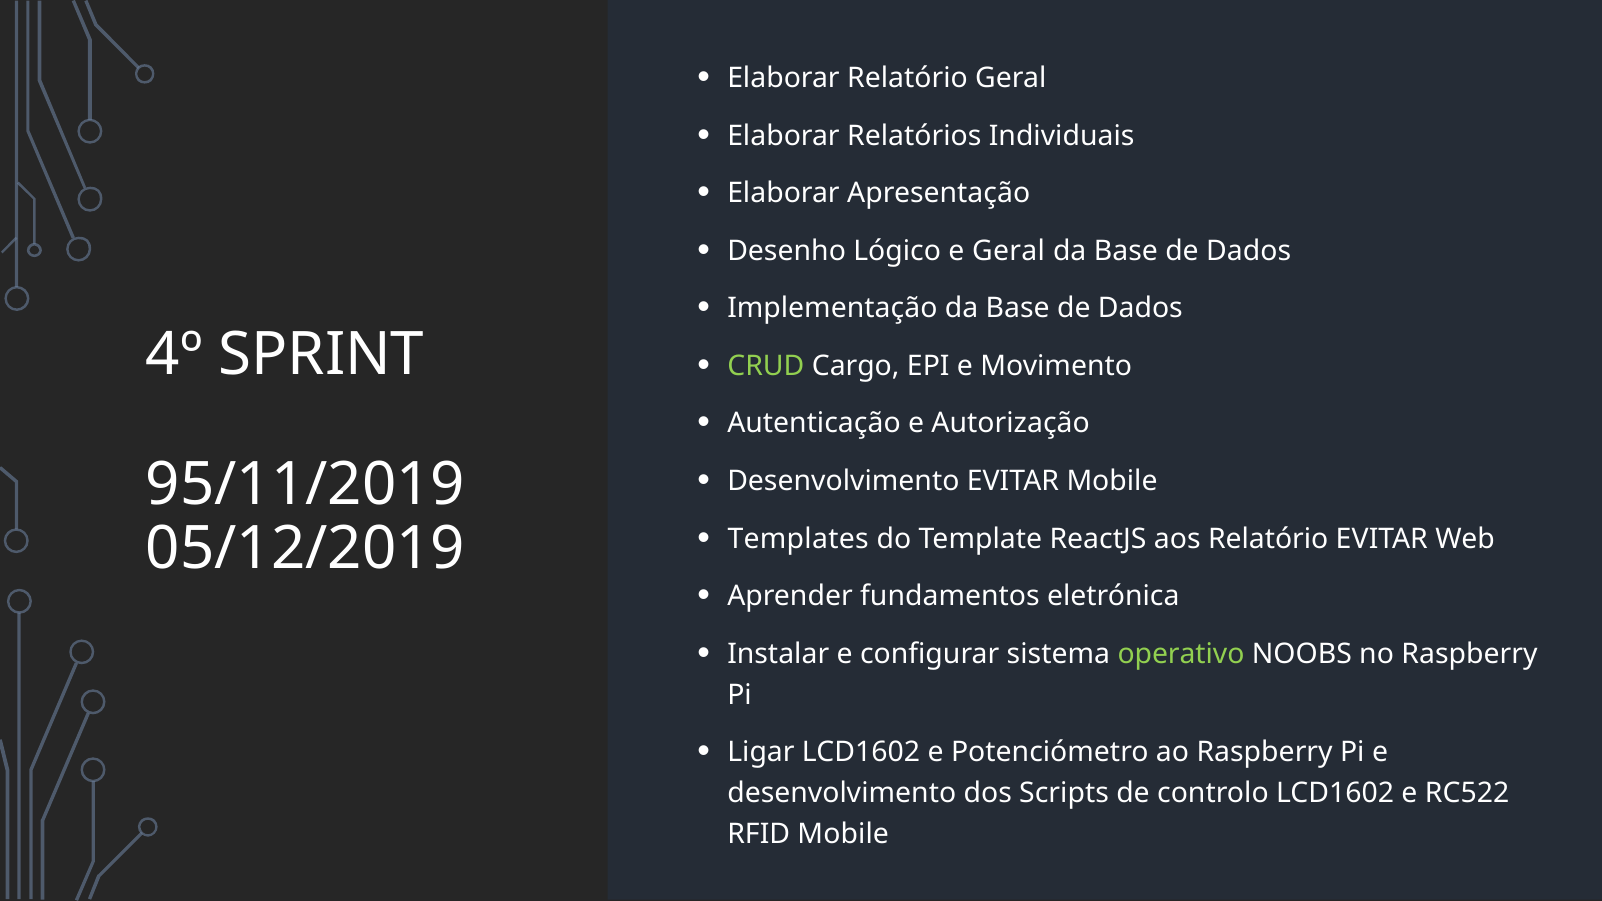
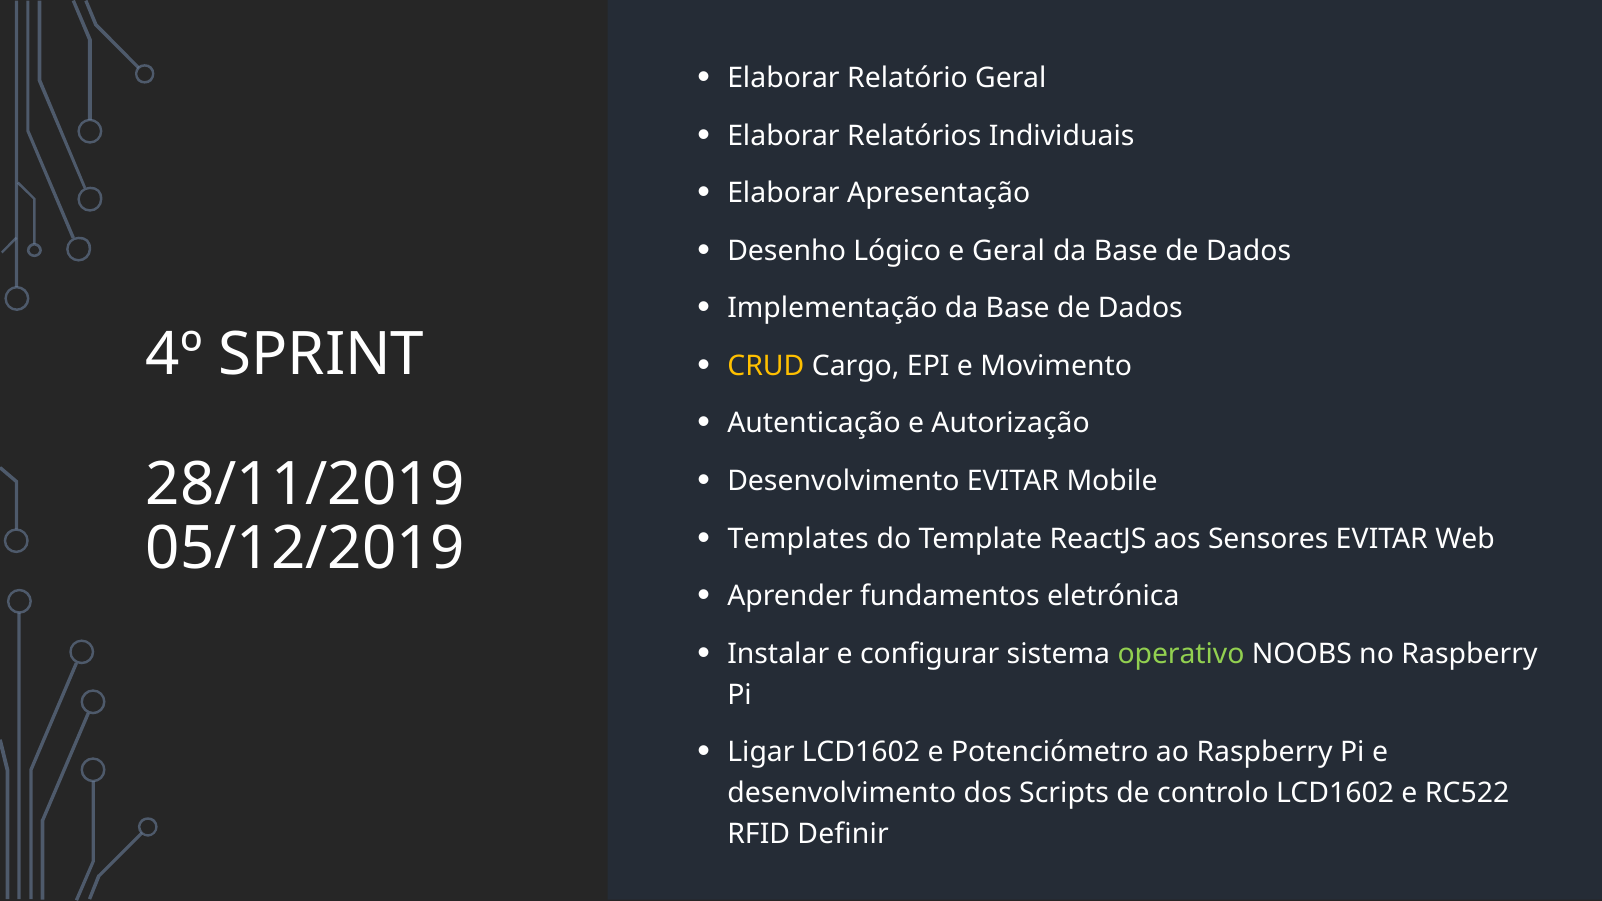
CRUD colour: light green -> yellow
95/11/2019: 95/11/2019 -> 28/11/2019
aos Relatório: Relatório -> Sensores
RFID Mobile: Mobile -> Definir
